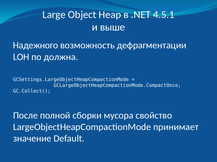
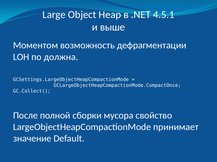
Надежного: Надежного -> Моментом
